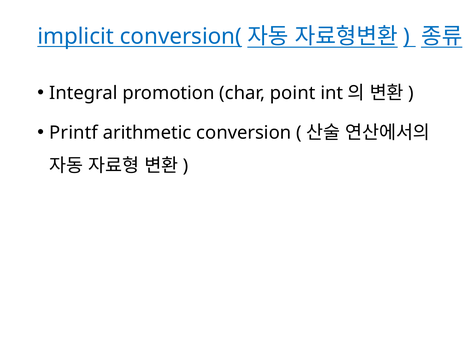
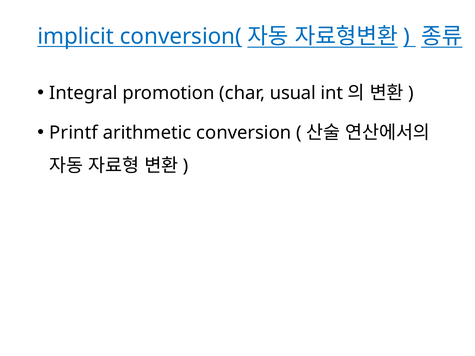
point: point -> usual
